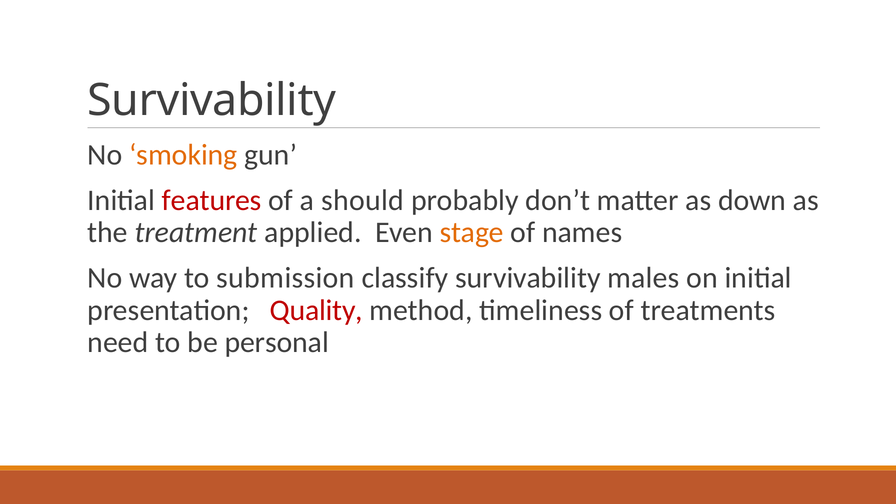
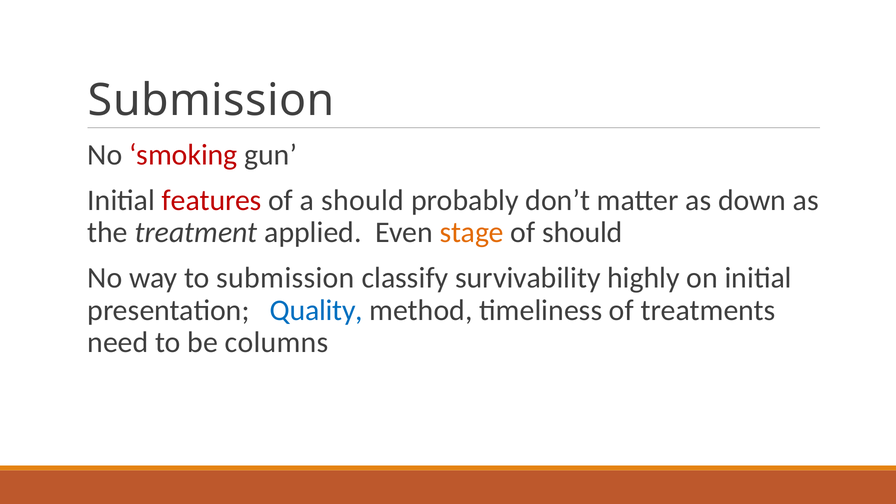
Survivability at (212, 100): Survivability -> Submission
smoking colour: orange -> red
of names: names -> should
males: males -> highly
Quality colour: red -> blue
personal: personal -> columns
